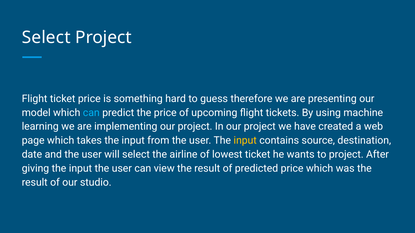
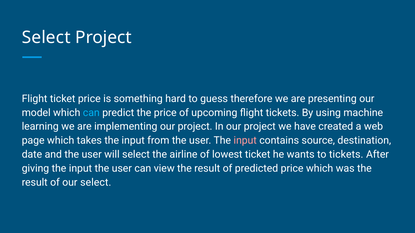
input at (245, 141) colour: yellow -> pink
to project: project -> tickets
our studio: studio -> select
